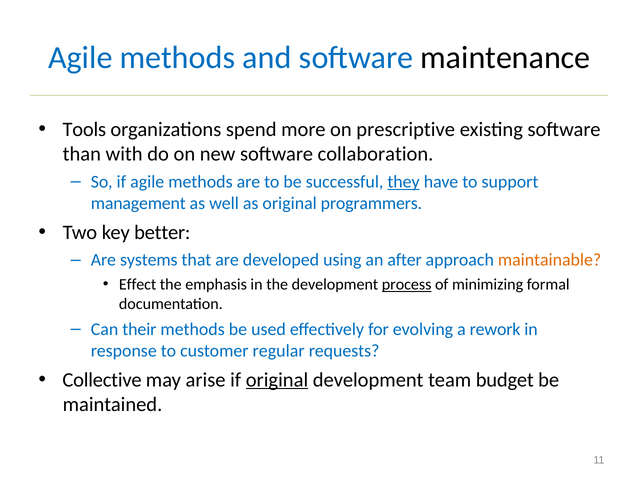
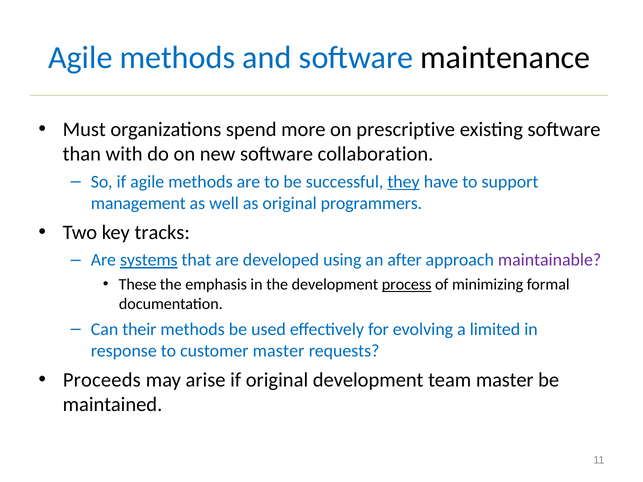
Tools: Tools -> Must
better: better -> tracks
systems underline: none -> present
maintainable colour: orange -> purple
Effect: Effect -> These
rework: rework -> limited
customer regular: regular -> master
Collective: Collective -> Proceeds
original at (277, 380) underline: present -> none
team budget: budget -> master
